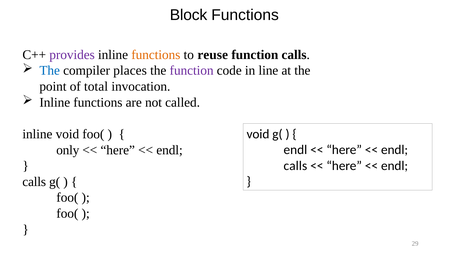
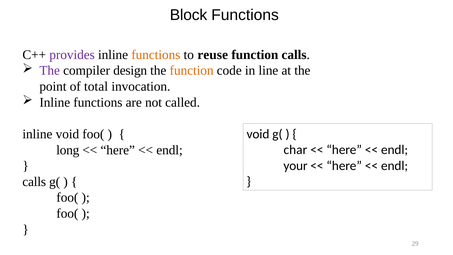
The at (50, 71) colour: blue -> purple
places: places -> design
function at (192, 71) colour: purple -> orange
only: only -> long
endl at (295, 150): endl -> char
calls at (295, 166): calls -> your
